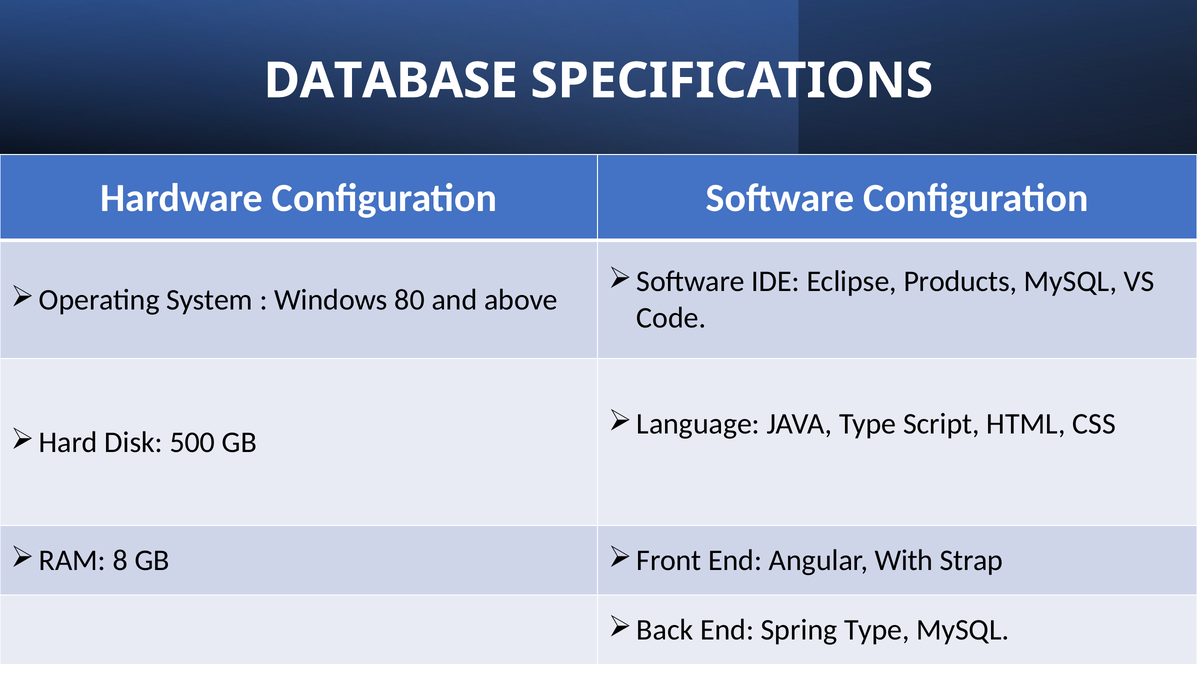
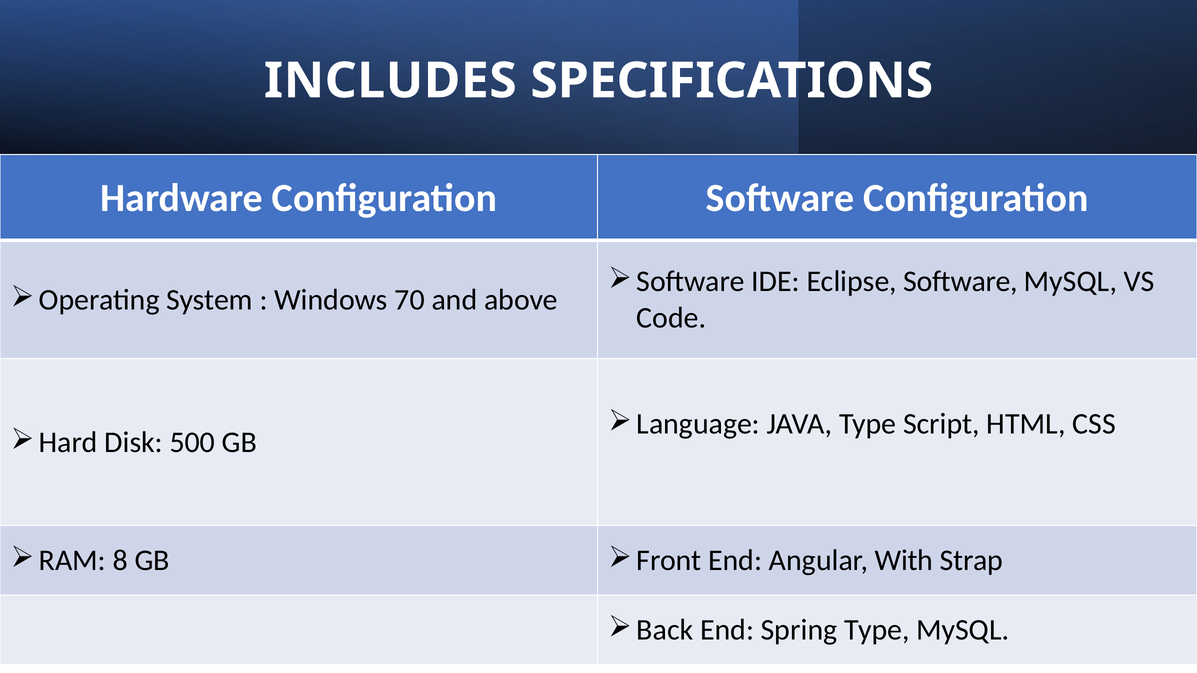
DATABASE: DATABASE -> INCLUDES
Eclipse Products: Products -> Software
80: 80 -> 70
